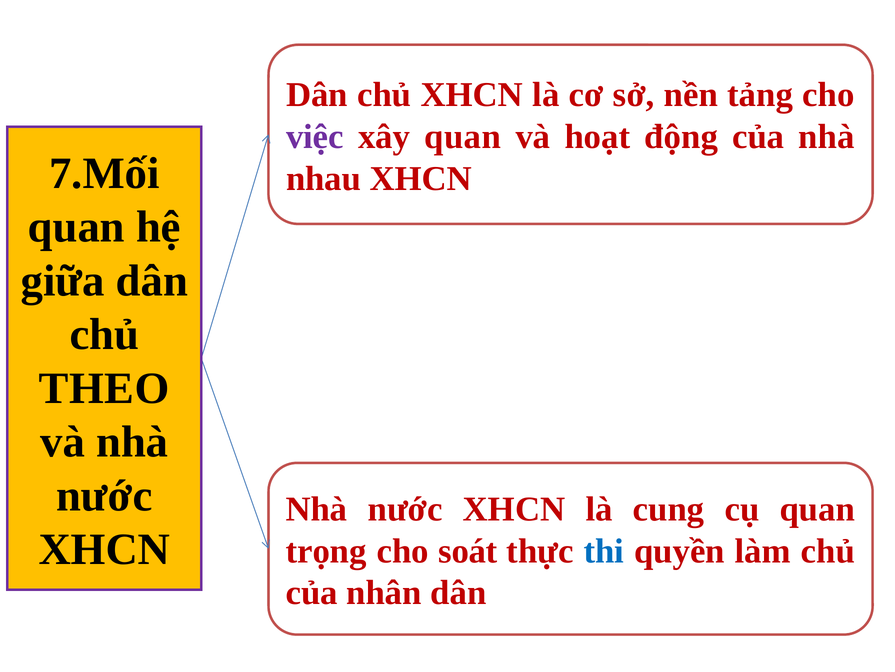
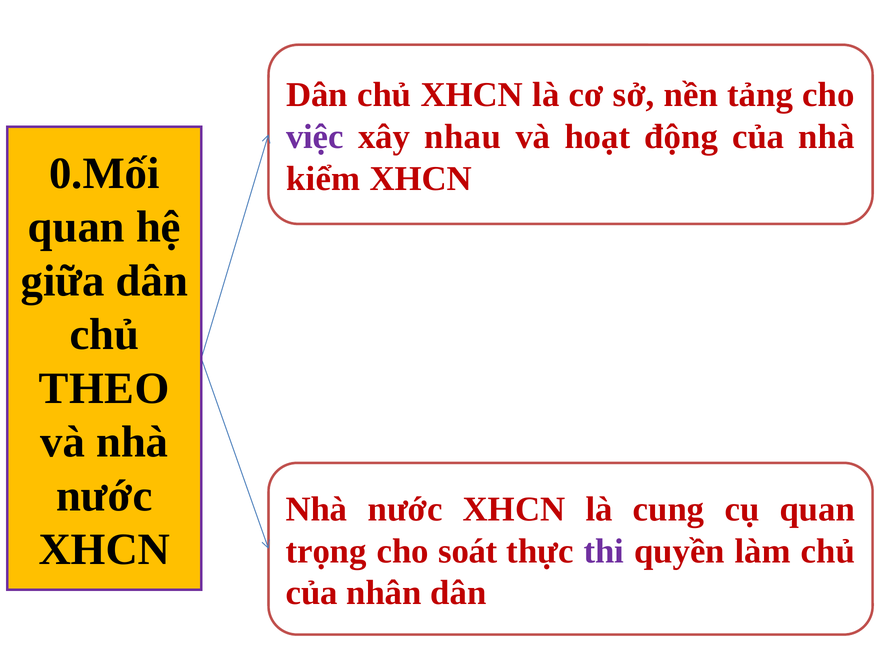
xây quan: quan -> nhau
7.Mối: 7.Mối -> 0.Mối
nhau: nhau -> kiểm
thi colour: blue -> purple
